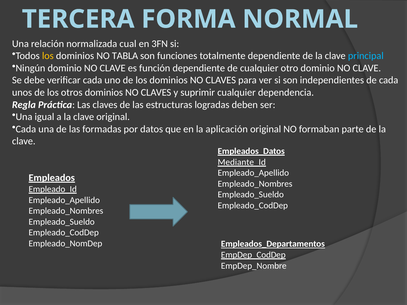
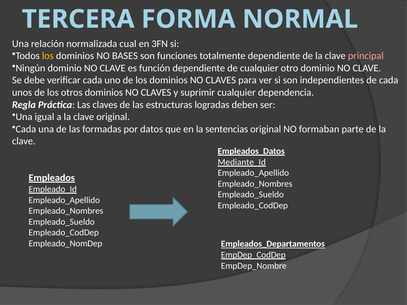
TABLA: TABLA -> BASES
principal colour: light blue -> pink
aplicación: aplicación -> sentencias
